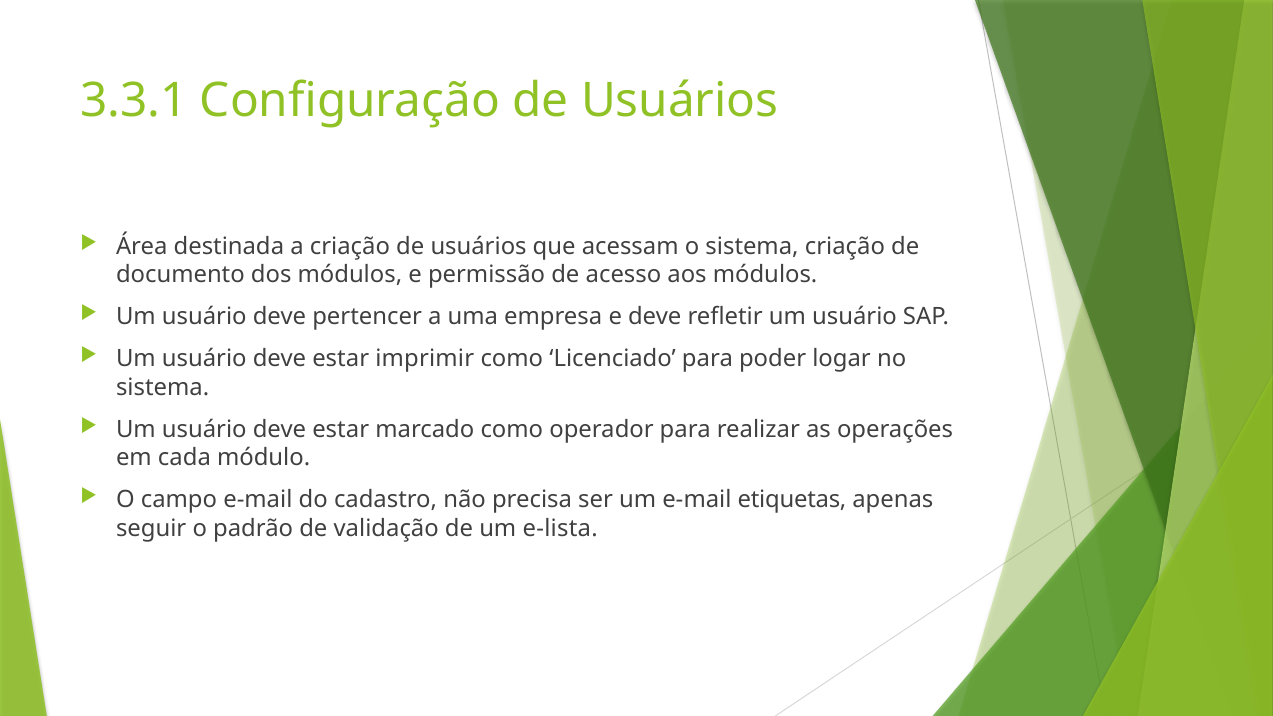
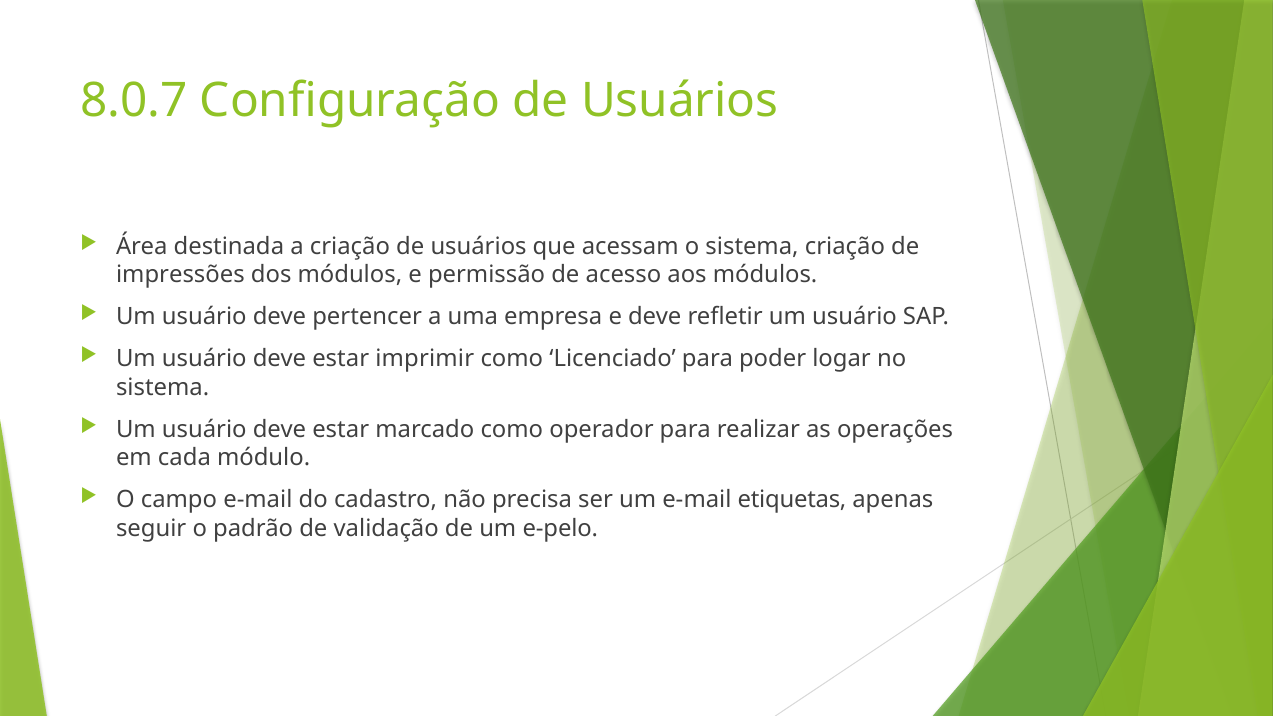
3.3.1: 3.3.1 -> 8.0.7
documento: documento -> impressões
e-lista: e-lista -> e-pelo
